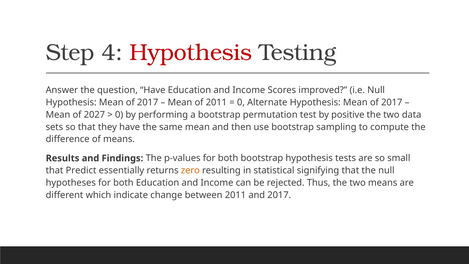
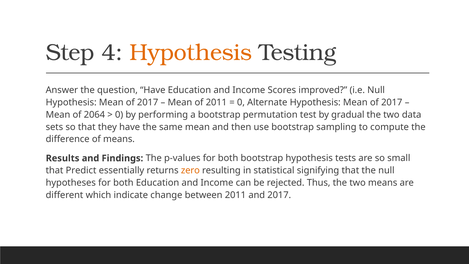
Hypothesis at (191, 53) colour: red -> orange
2027: 2027 -> 2064
positive: positive -> gradual
